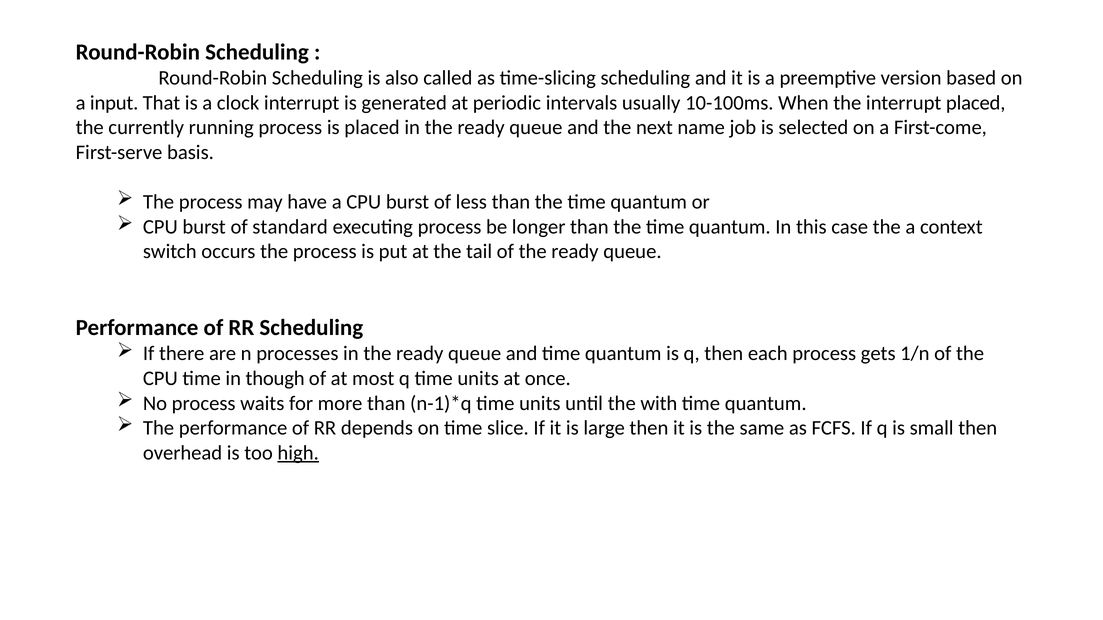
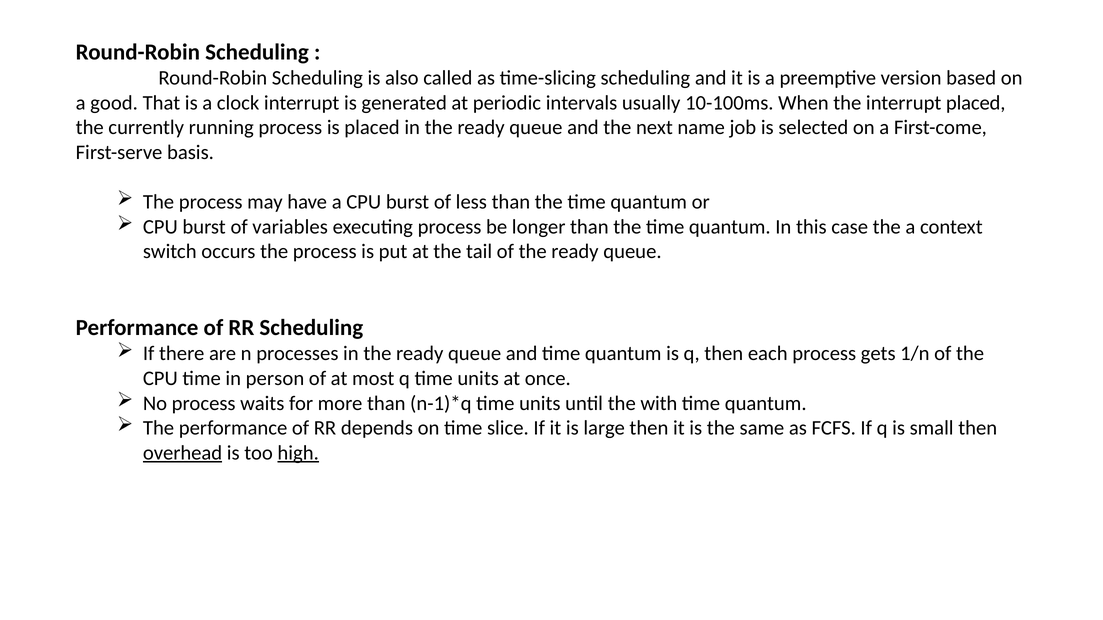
input: input -> good
standard: standard -> variables
though: though -> person
overhead underline: none -> present
